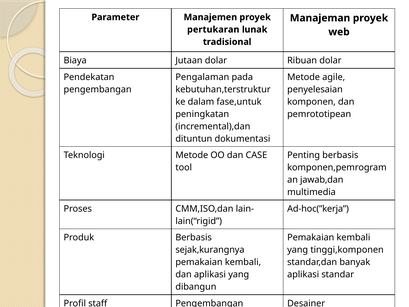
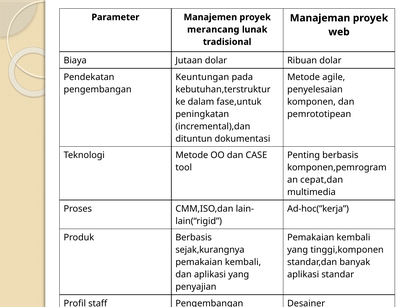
pertukaran: pertukaran -> merancang
Pengalaman at (202, 77): Pengalaman -> Keuntungan
jawab,dan: jawab,dan -> cepat,dan
dibangun: dibangun -> penyajian
